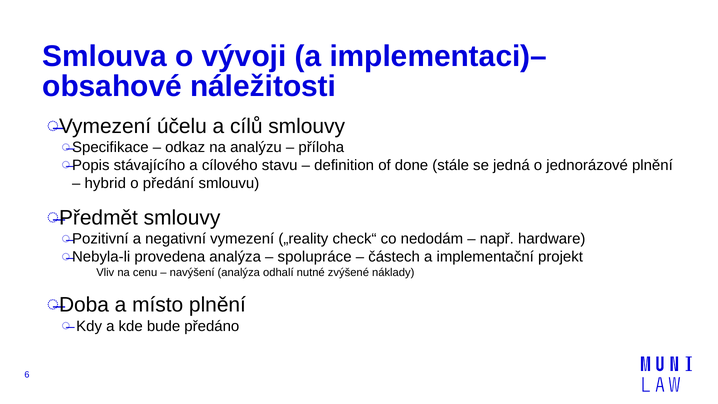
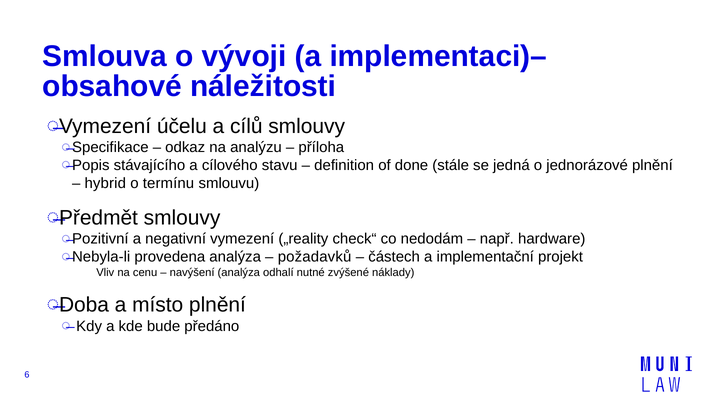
předání: předání -> termínu
spolupráce: spolupráce -> požadavků
